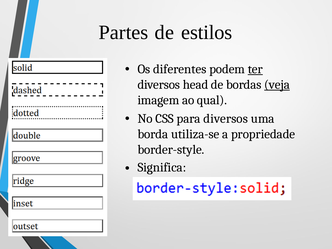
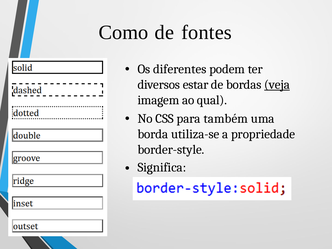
Partes: Partes -> Como
estilos: estilos -> fontes
ter underline: present -> none
head: head -> estar
para diversos: diversos -> também
